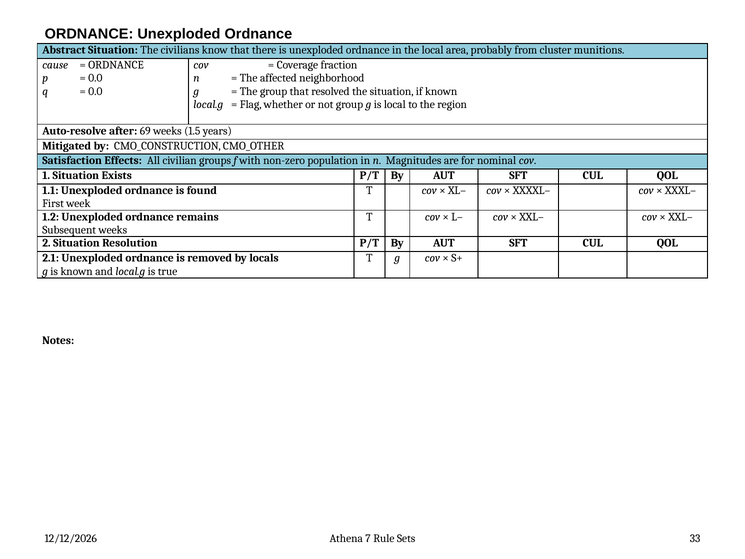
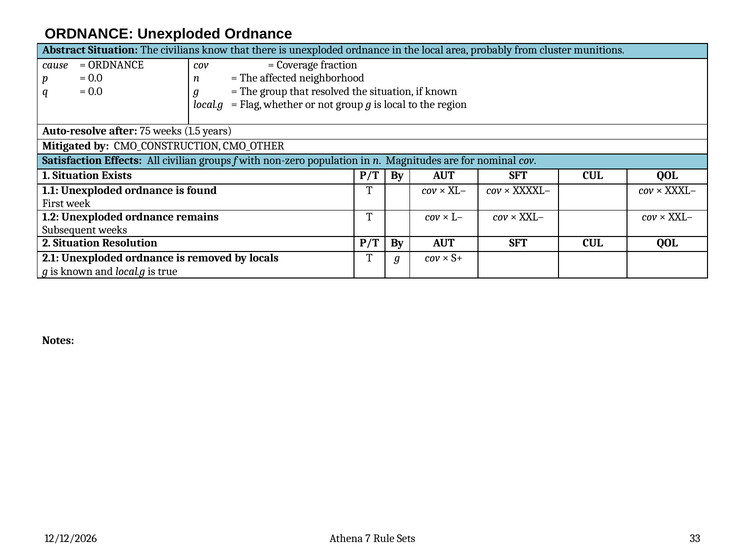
69: 69 -> 75
